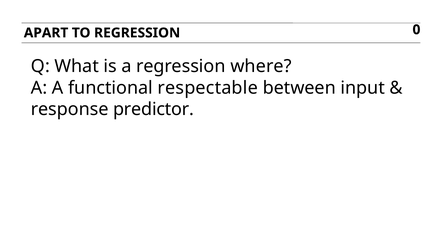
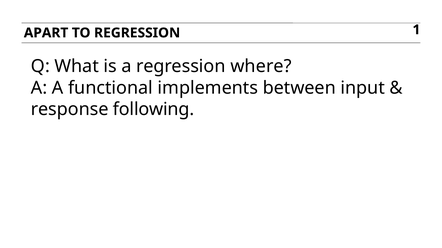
0: 0 -> 1
respectable: respectable -> implements
predictor: predictor -> following
